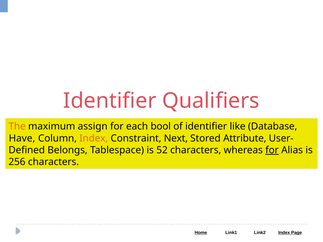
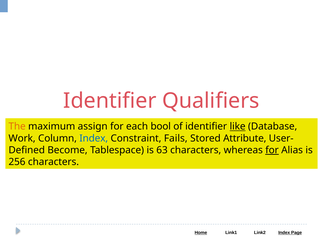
like underline: none -> present
Have: Have -> Work
Index at (94, 138) colour: orange -> blue
Next: Next -> Fails
Belongs: Belongs -> Become
52: 52 -> 63
